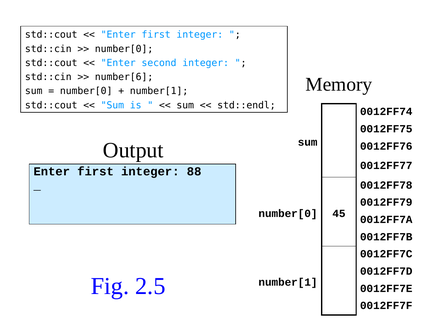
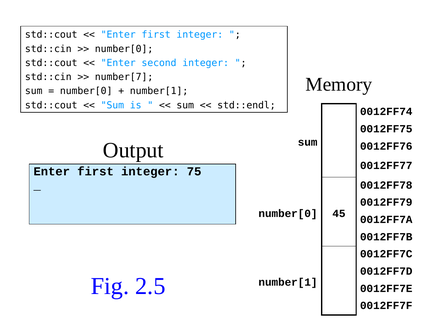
number[6: number[6 -> number[7
88: 88 -> 75
